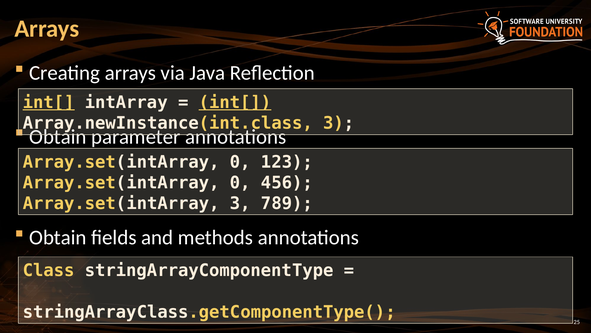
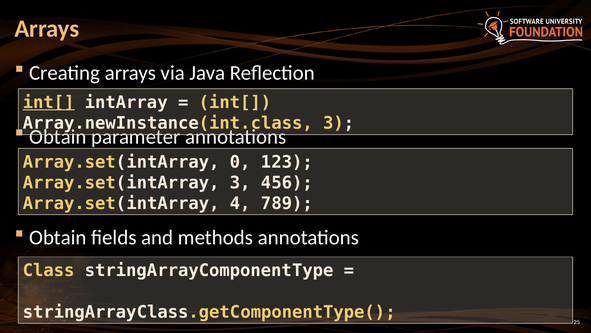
int[ at (235, 102) underline: present -> none
0 at (240, 182): 0 -> 3
Array.set(intArray 3: 3 -> 4
